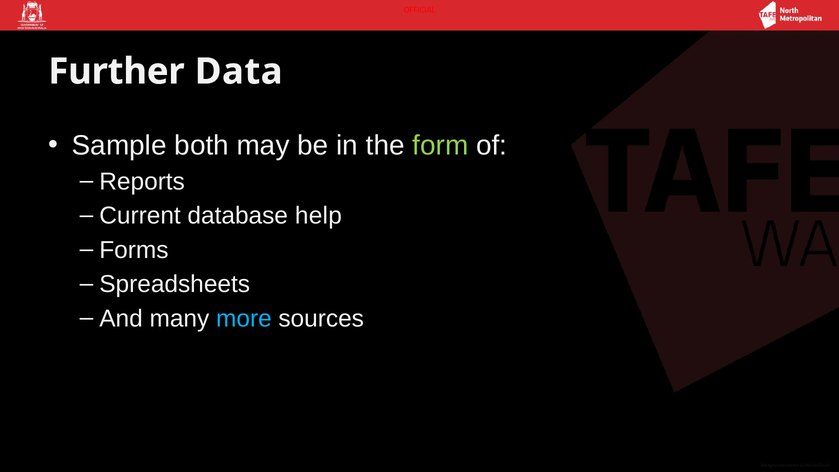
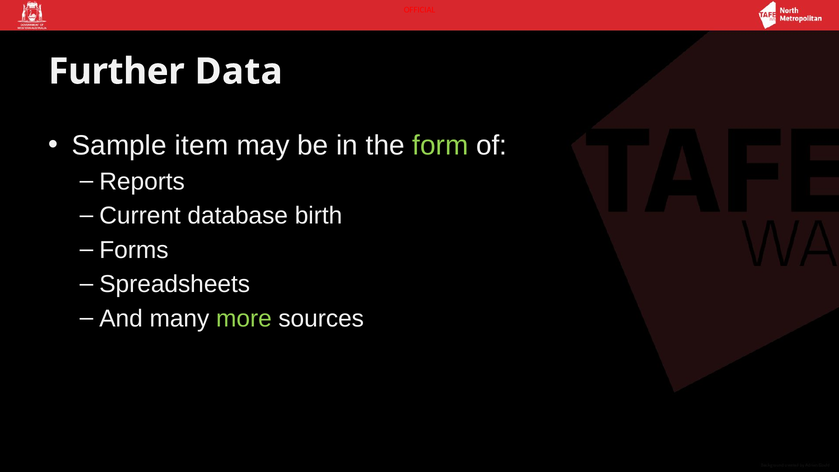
both: both -> item
help: help -> birth
more colour: light blue -> light green
